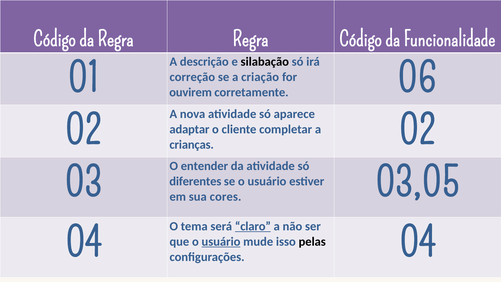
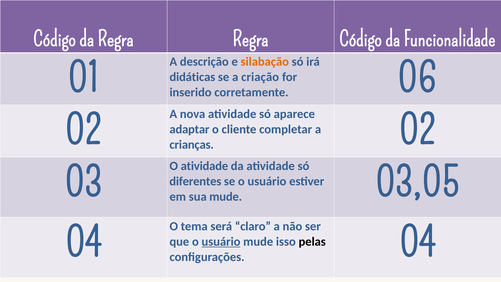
silabação colour: black -> orange
correção: correção -> didáticas
ouvirem: ouvirem -> inserido
O entender: entender -> atividade
sua cores: cores -> mude
claro underline: present -> none
